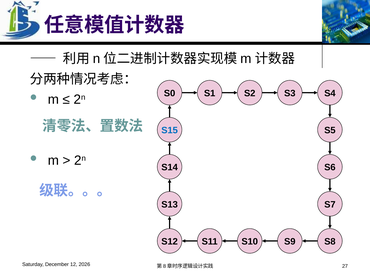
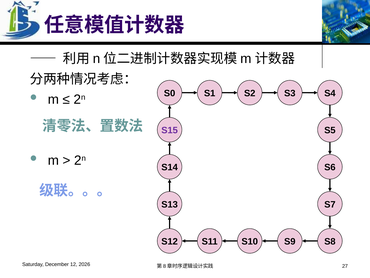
S15 colour: blue -> purple
